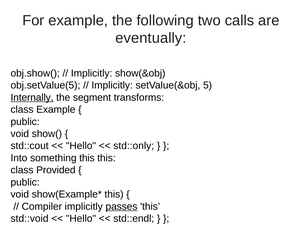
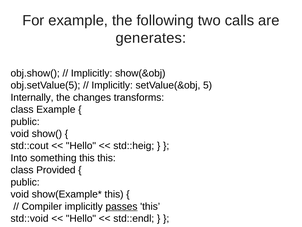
eventually: eventually -> generates
Internally underline: present -> none
segment: segment -> changes
std::only: std::only -> std::heig
